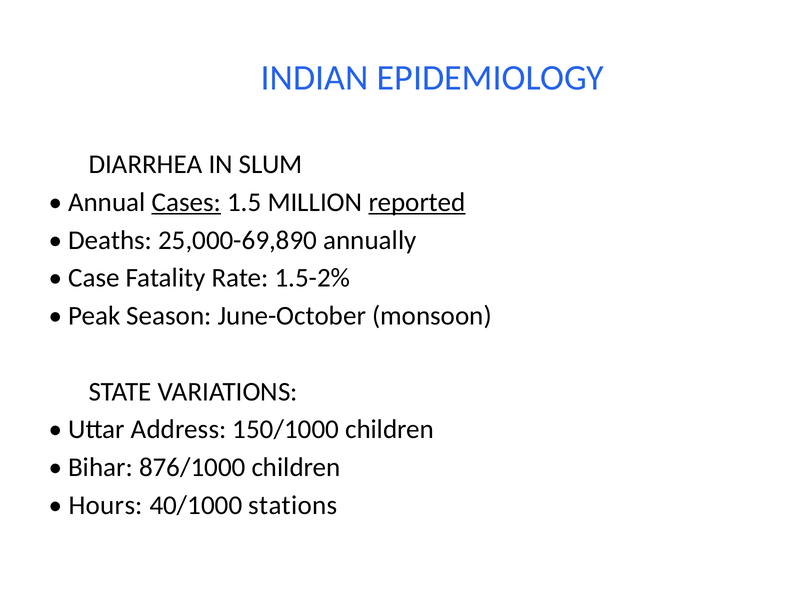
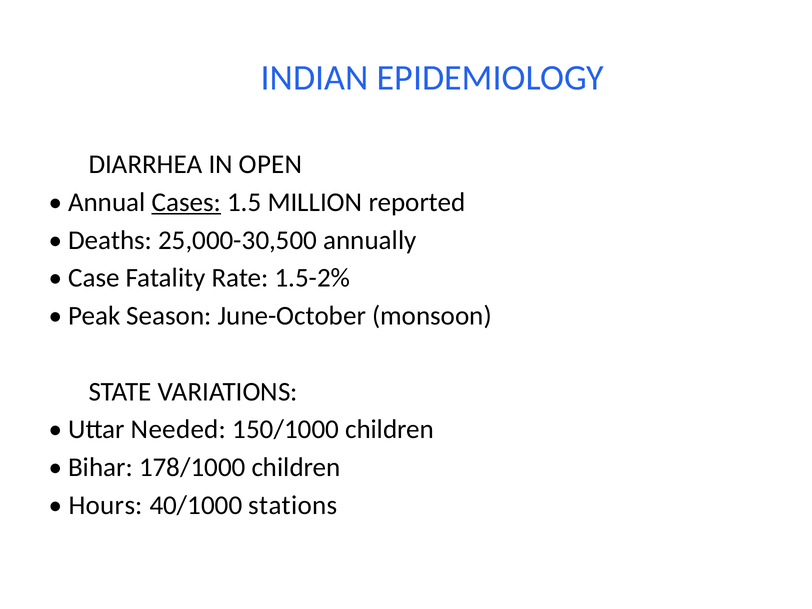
SLUM: SLUM -> OPEN
reported underline: present -> none
25,000-69,890: 25,000-69,890 -> 25,000-30,500
Address: Address -> Needed
876/1000: 876/1000 -> 178/1000
